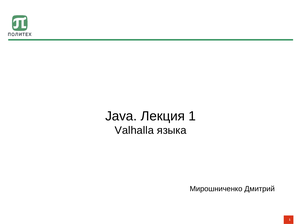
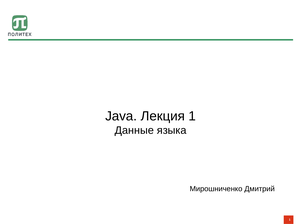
Valhalla: Valhalla -> Данные
